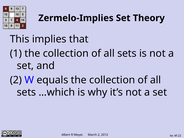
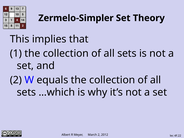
Zermelo-Implies: Zermelo-Implies -> Zermelo-Simpler
